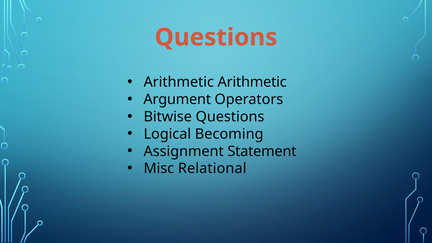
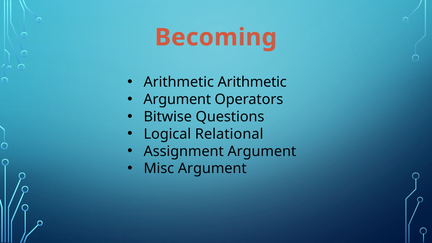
Questions at (216, 37): Questions -> Becoming
Becoming: Becoming -> Relational
Assignment Statement: Statement -> Argument
Misc Relational: Relational -> Argument
